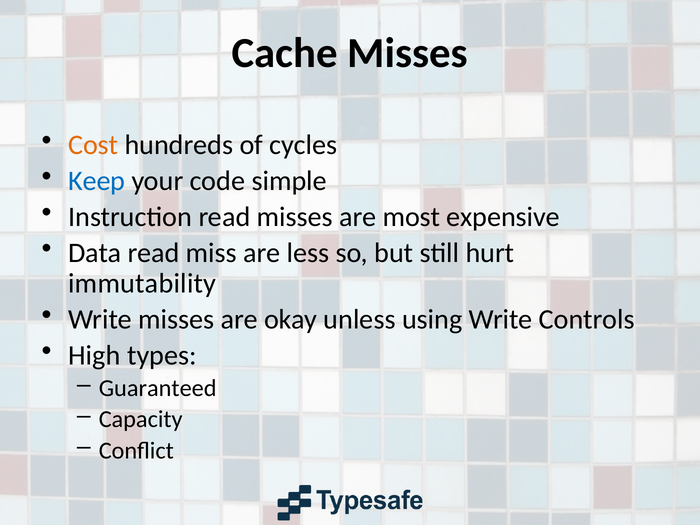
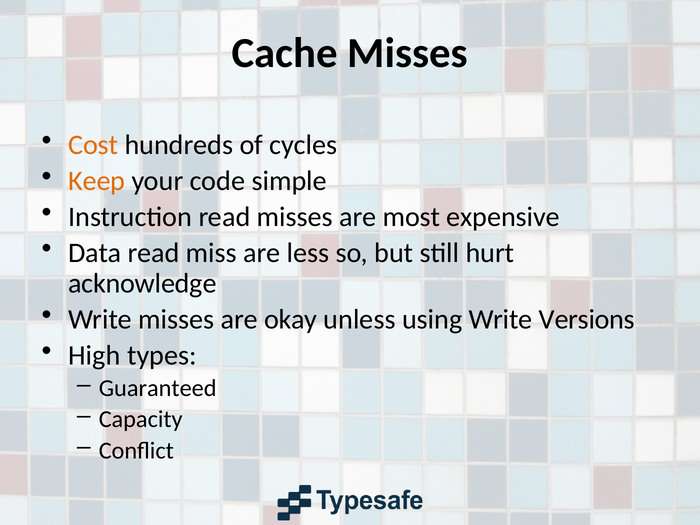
Keep colour: blue -> orange
immutability: immutability -> acknowledge
Controls: Controls -> Versions
